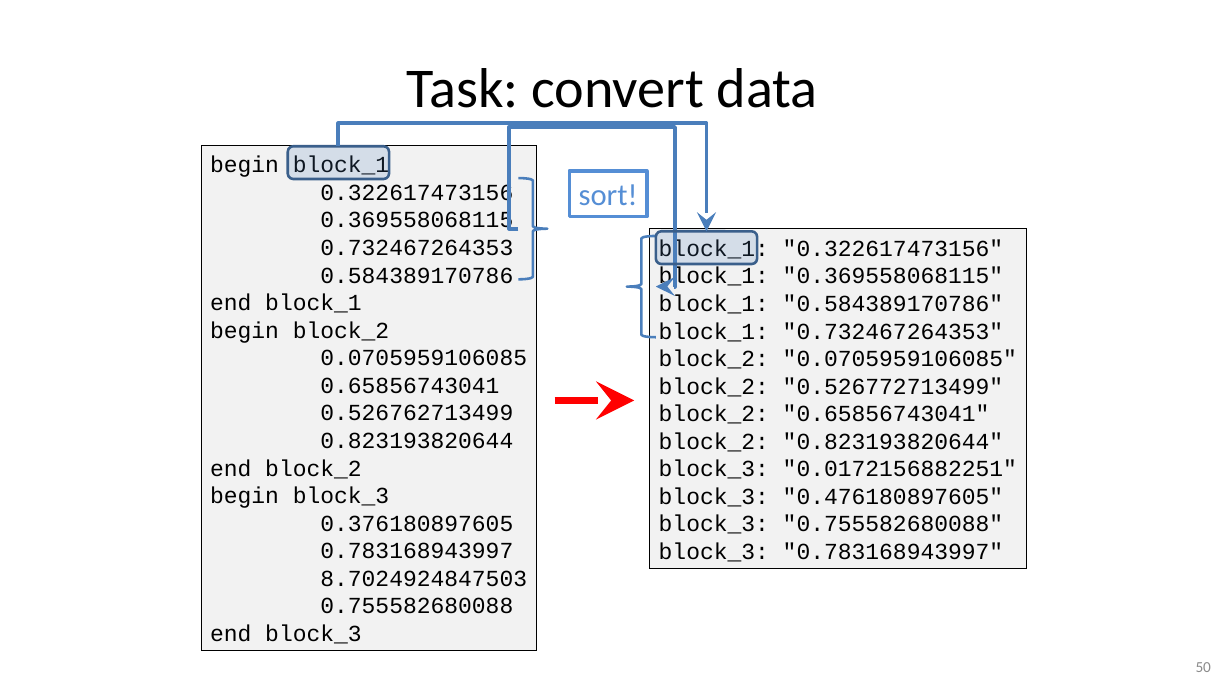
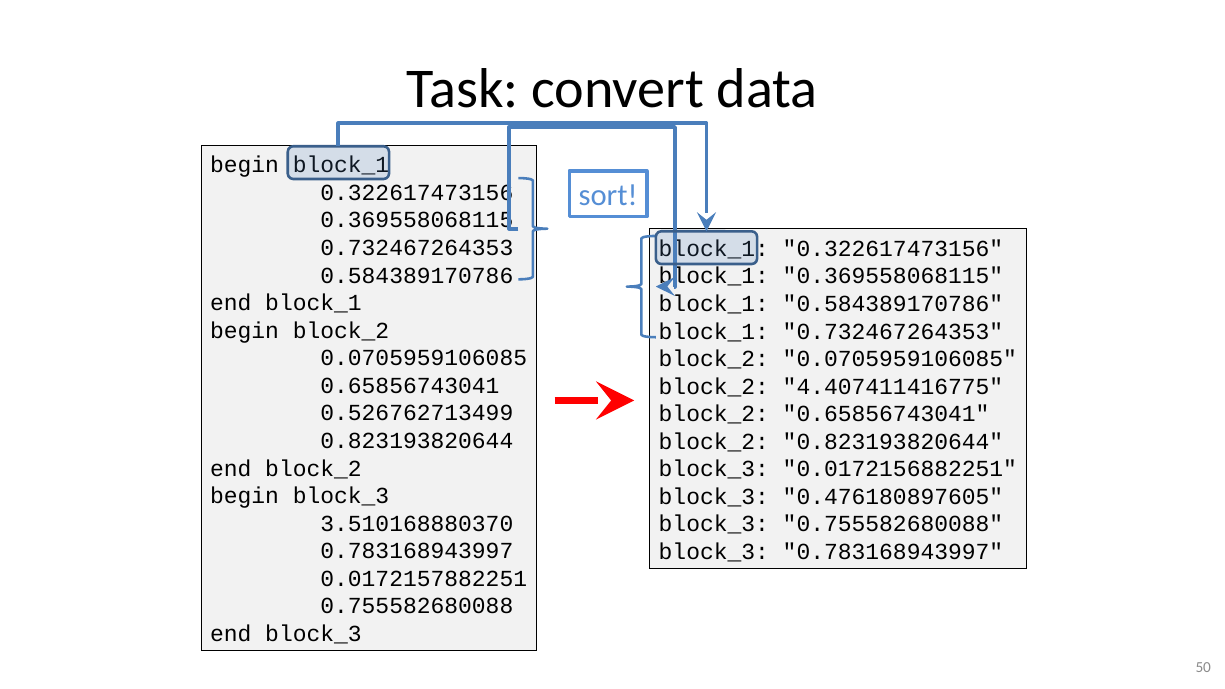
0.526772713499: 0.526772713499 -> 4.407411416775
0.376180897605: 0.376180897605 -> 3.510168880370
8.7024924847503: 8.7024924847503 -> 0.0172157882251
